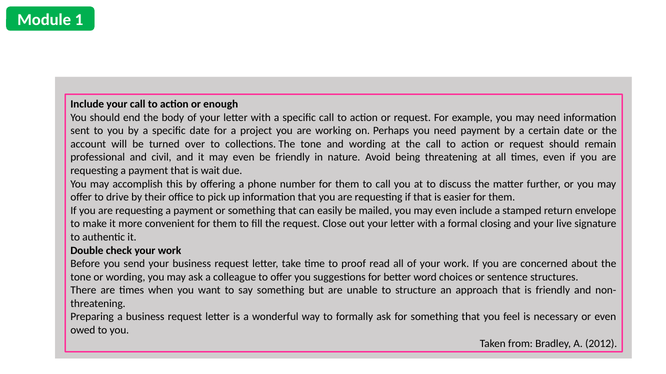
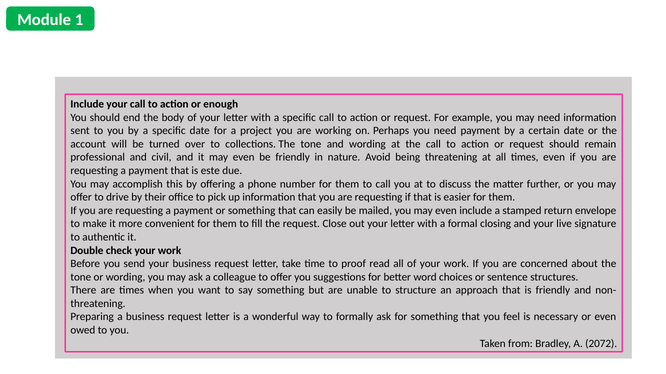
wait: wait -> este
2012: 2012 -> 2072
